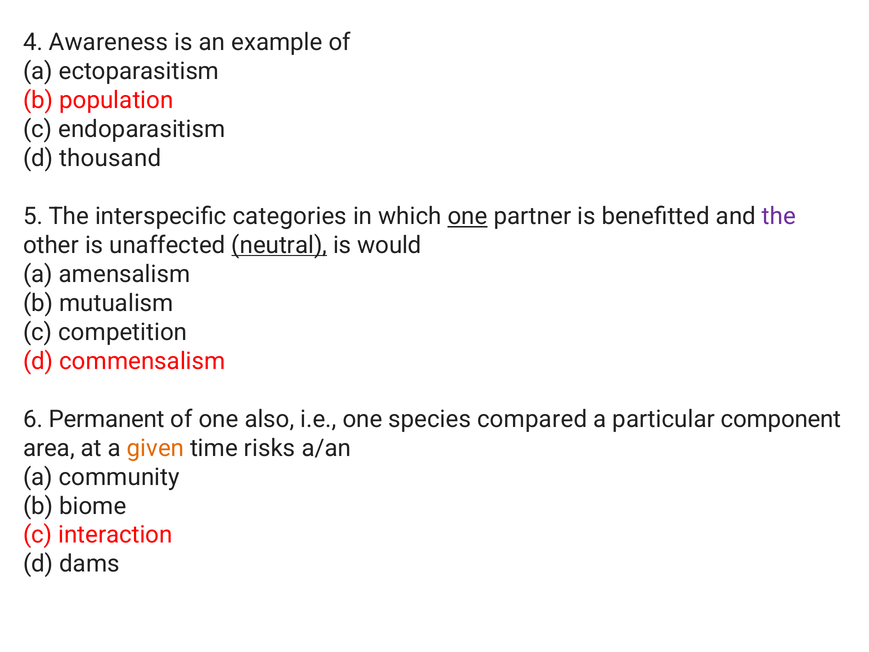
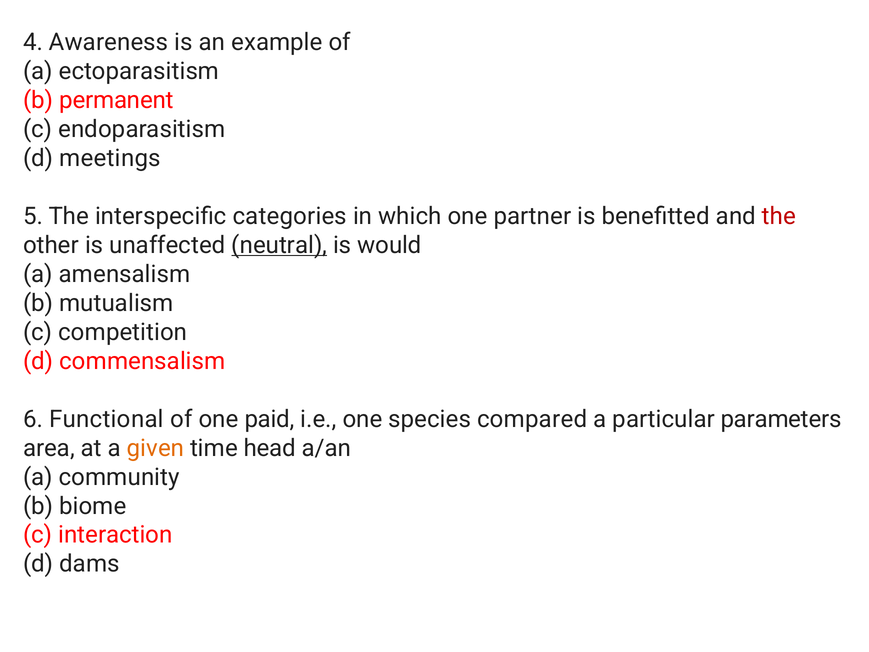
population: population -> permanent
thousand: thousand -> meetings
one at (468, 216) underline: present -> none
the at (779, 216) colour: purple -> red
Permanent: Permanent -> Functional
also: also -> paid
component: component -> parameters
risks: risks -> head
